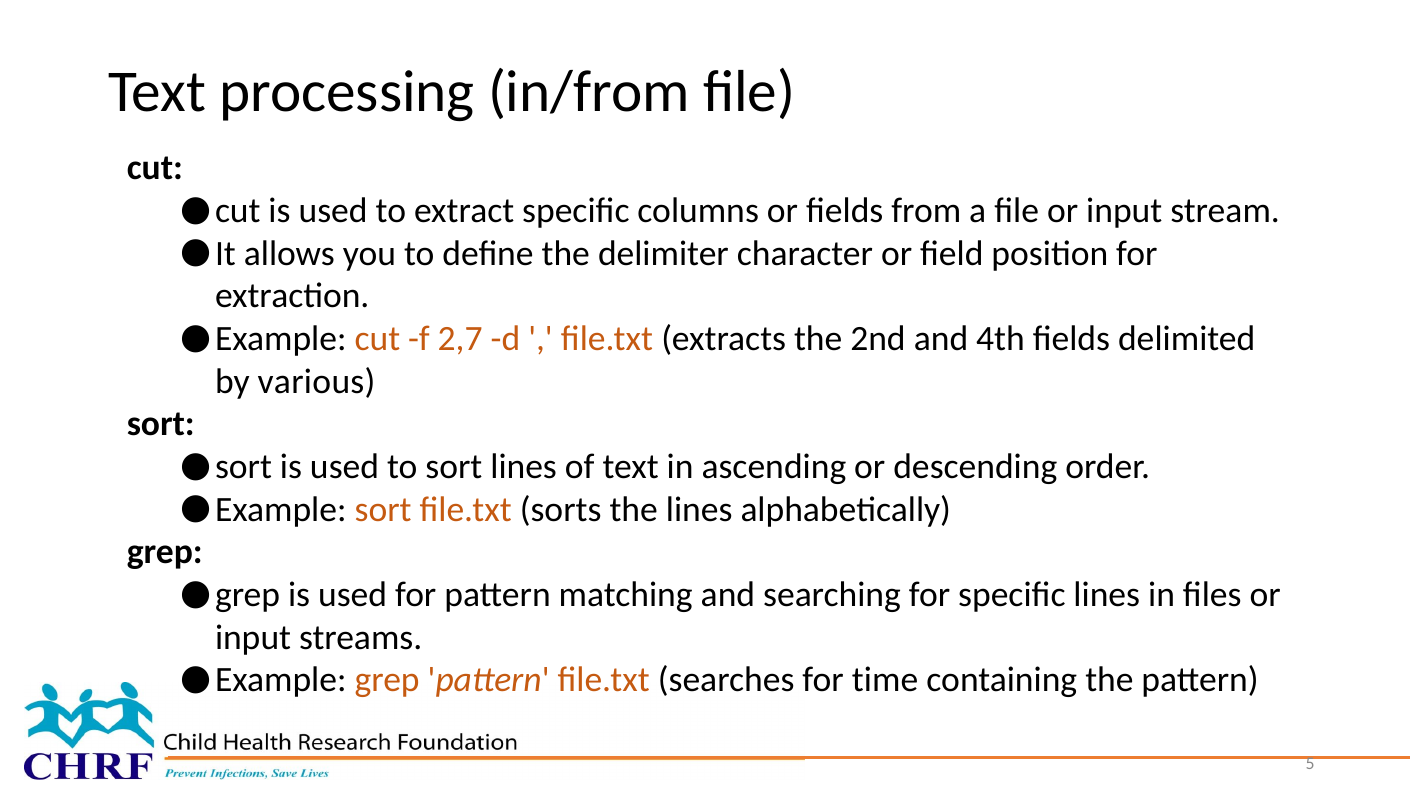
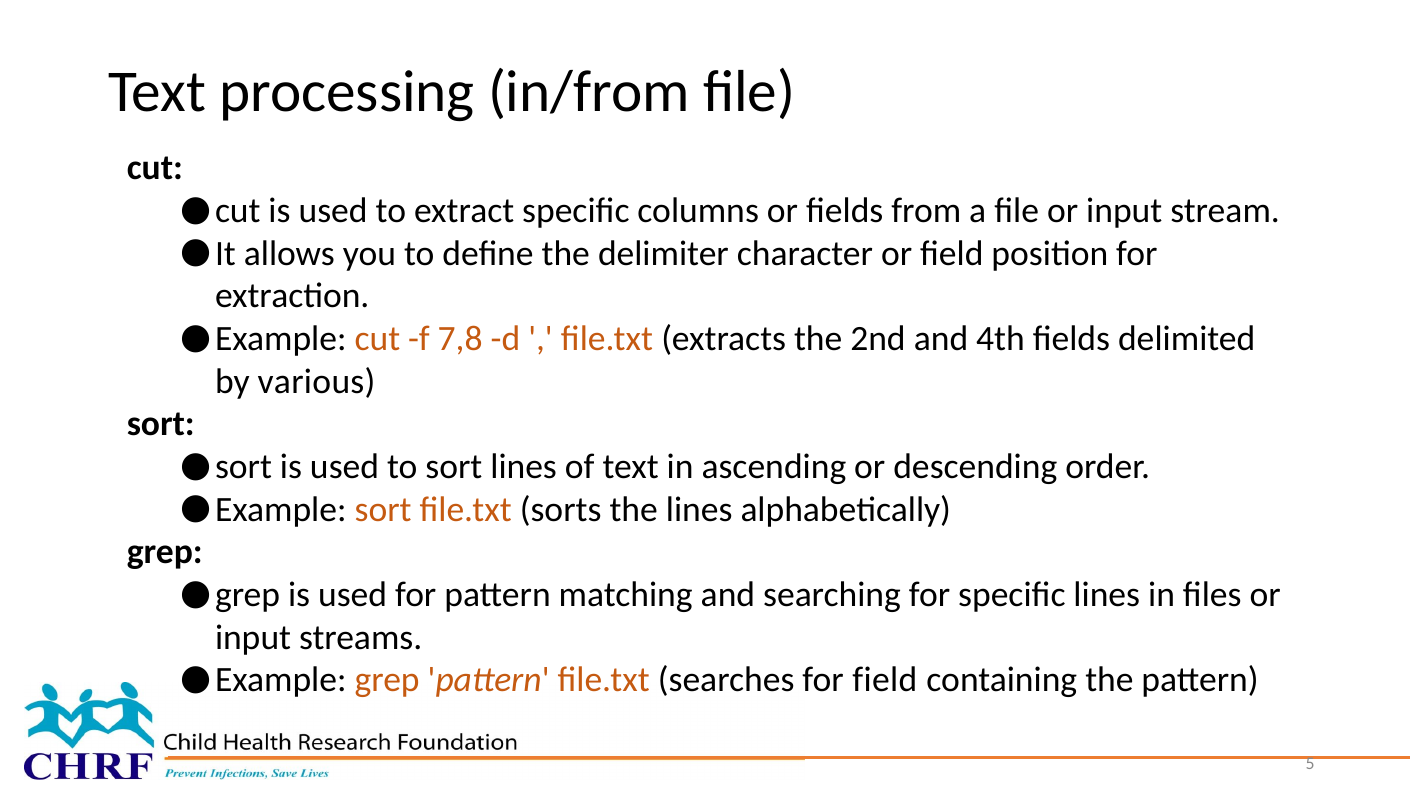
2,7: 2,7 -> 7,8
for time: time -> field
